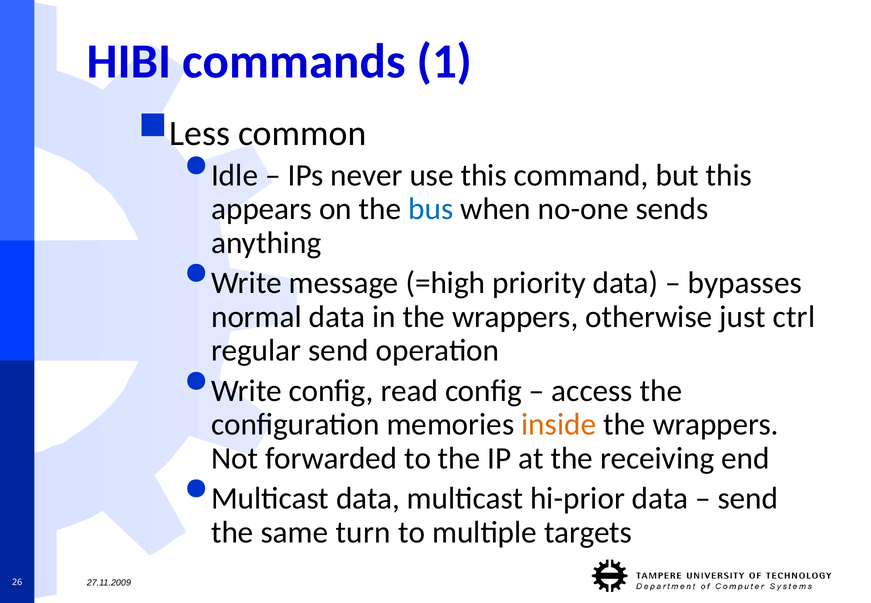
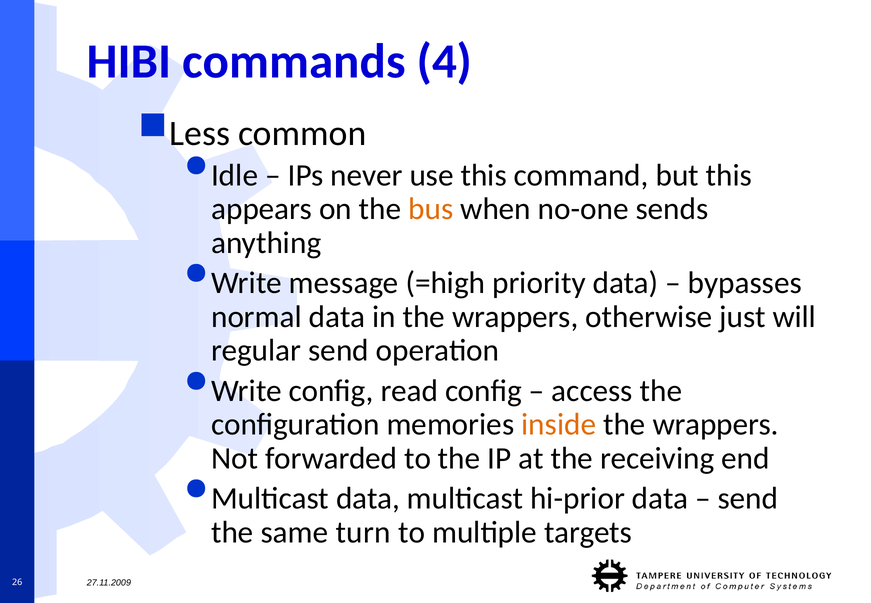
1: 1 -> 4
bus colour: blue -> orange
ctrl: ctrl -> will
